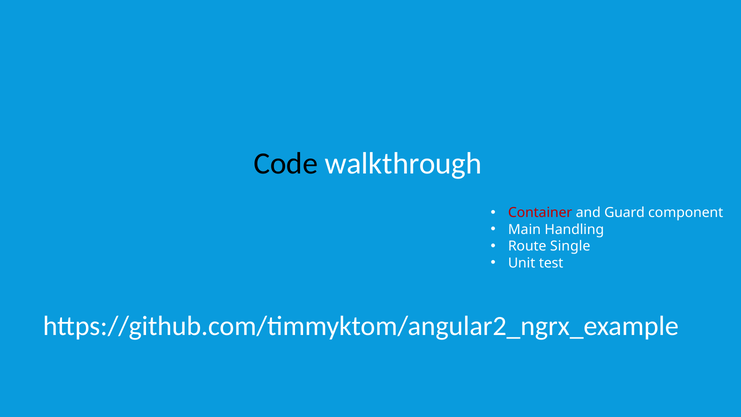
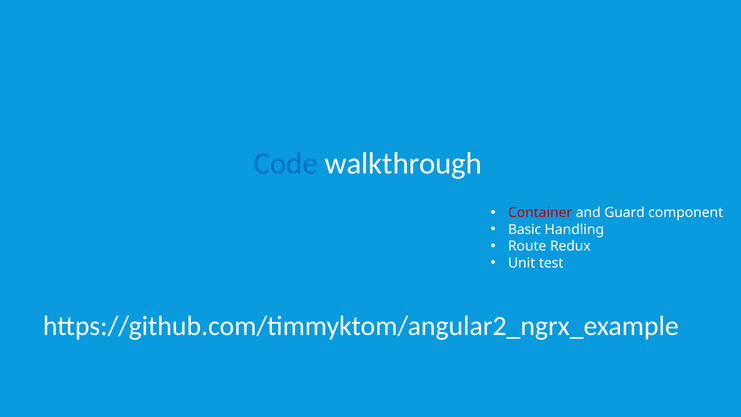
Code colour: black -> blue
Main: Main -> Basic
Single: Single -> Redux
